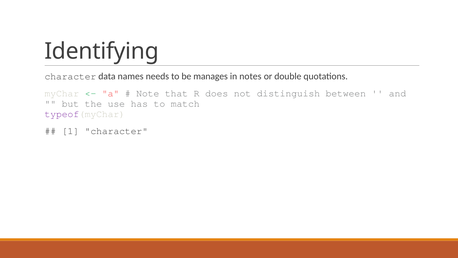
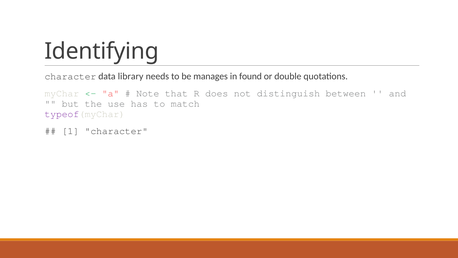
names: names -> library
notes: notes -> found
